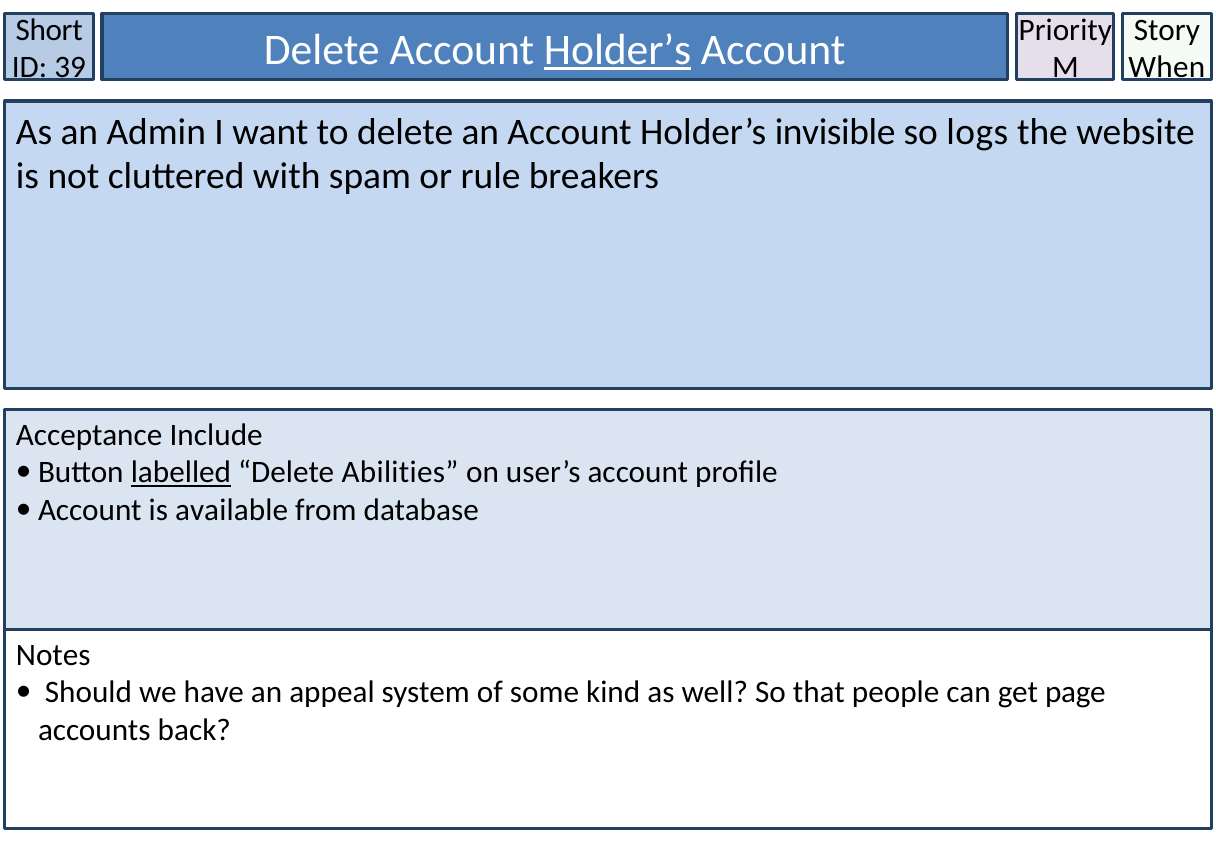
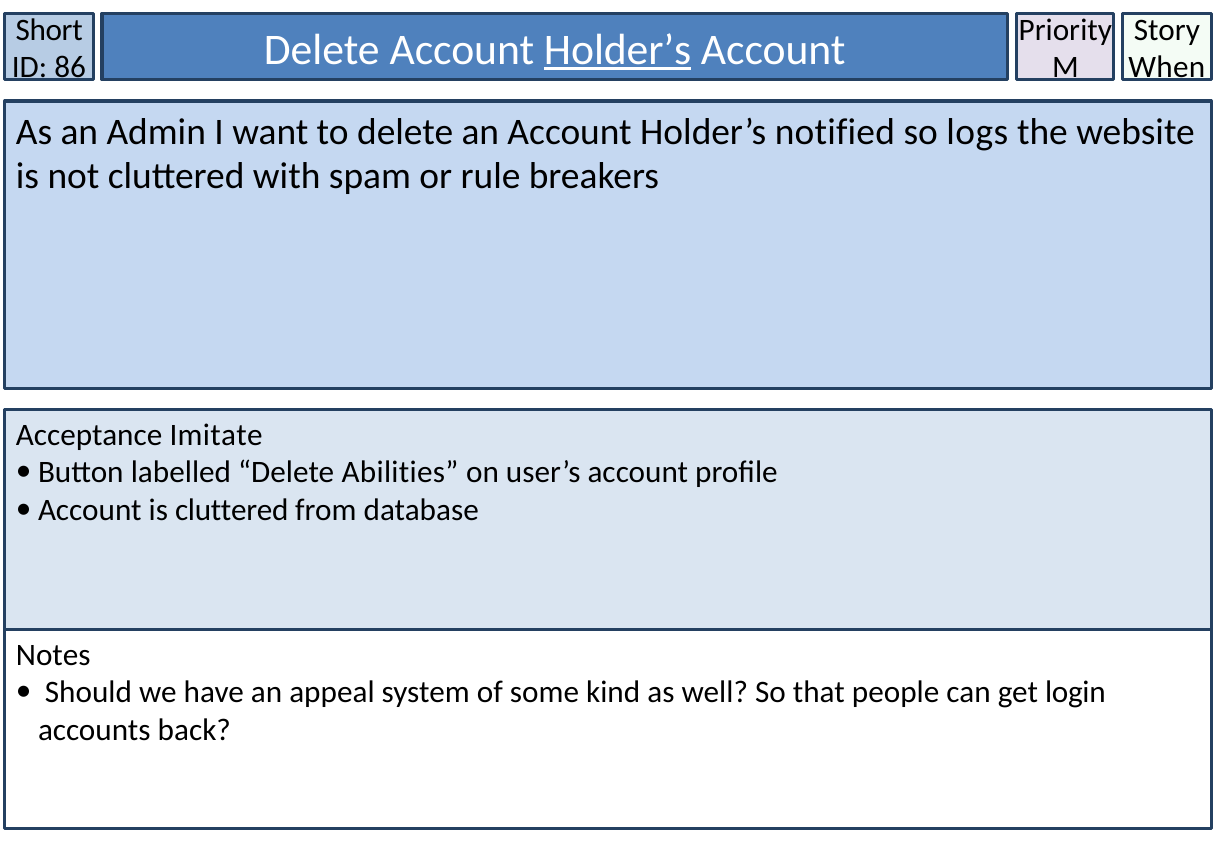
39: 39 -> 86
invisible: invisible -> notified
Include: Include -> Imitate
labelled underline: present -> none
is available: available -> cluttered
page: page -> login
